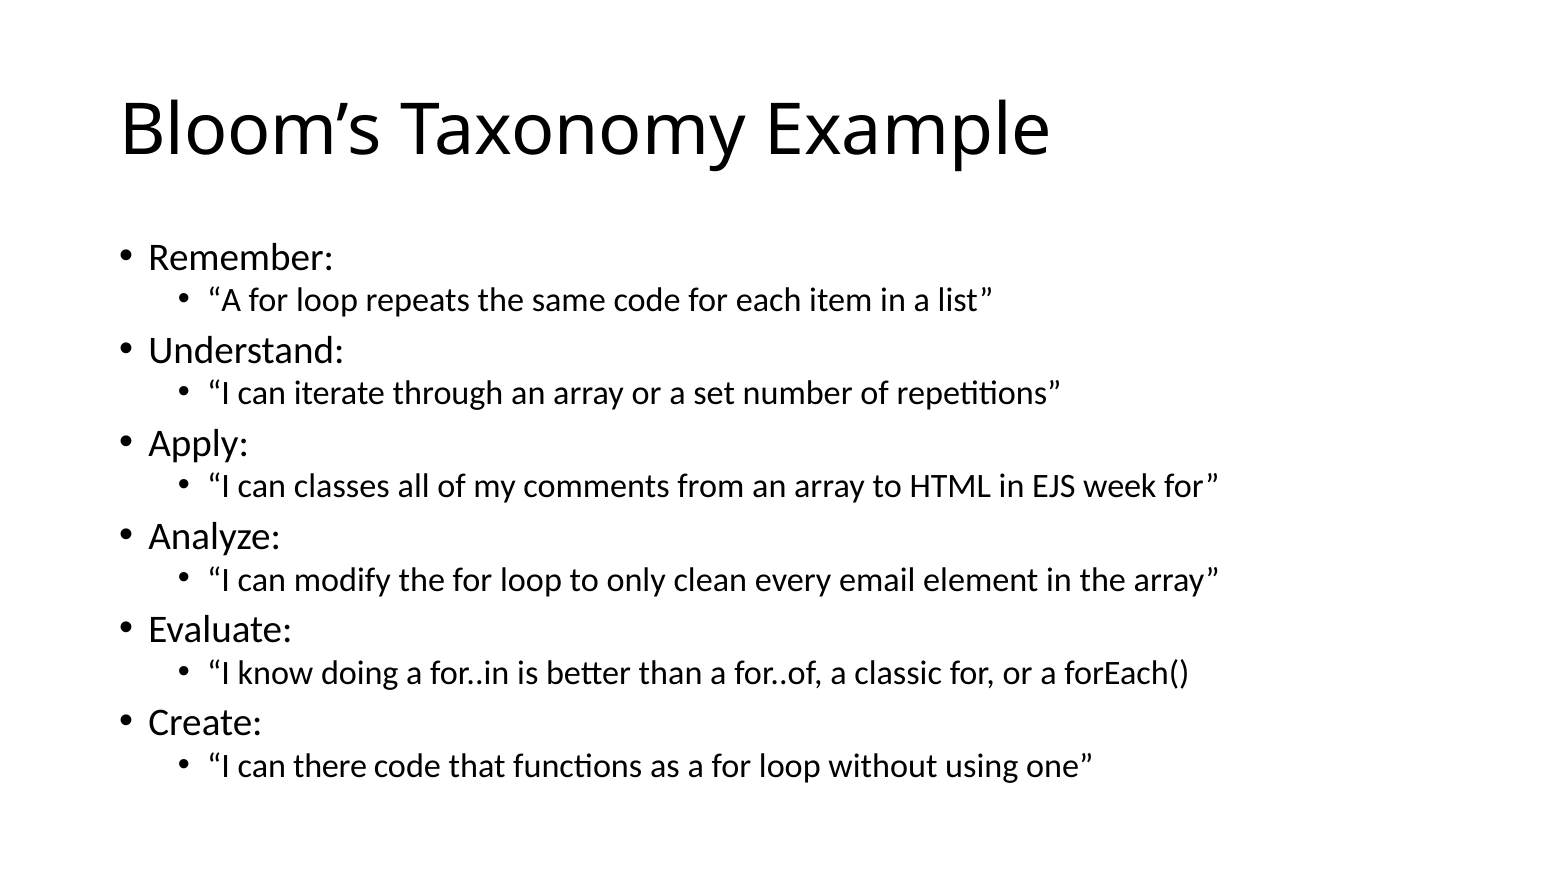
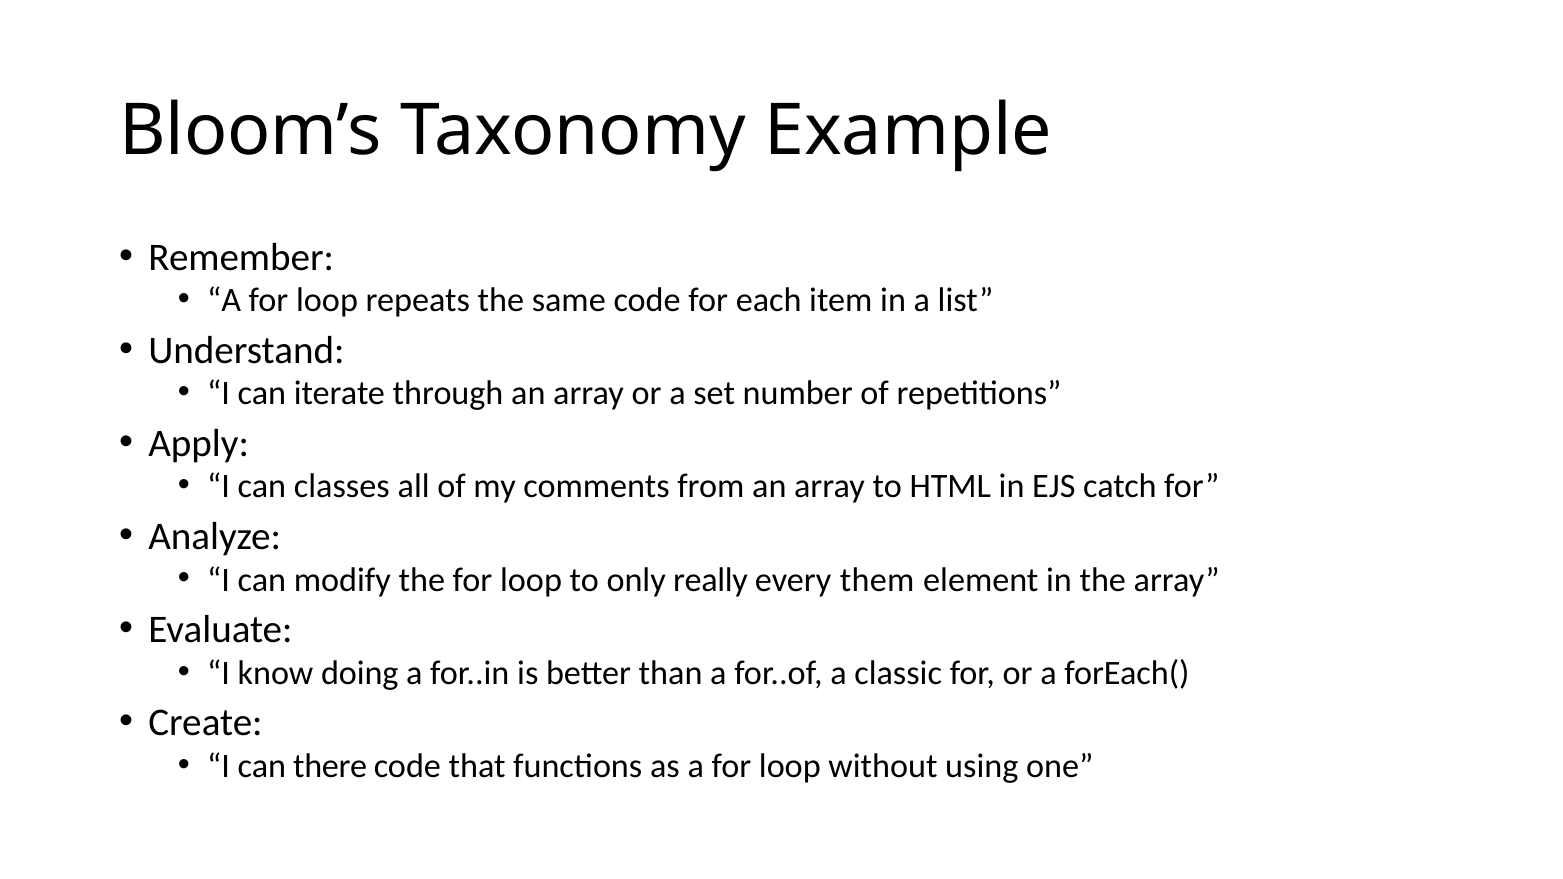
week: week -> catch
clean: clean -> really
email: email -> them
